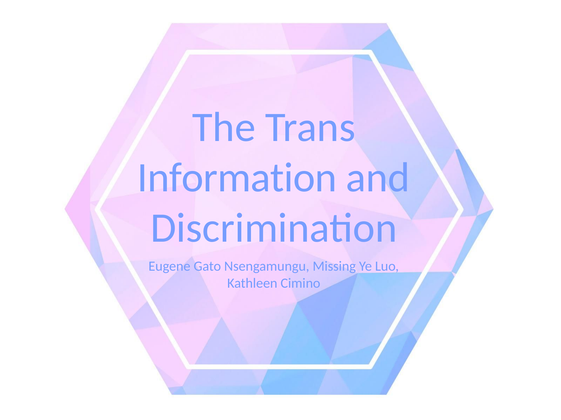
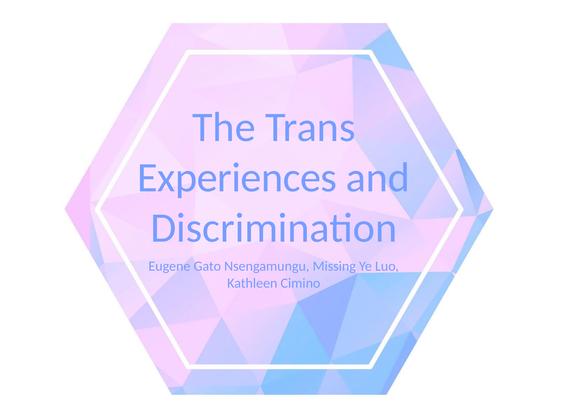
Information: Information -> Experiences
